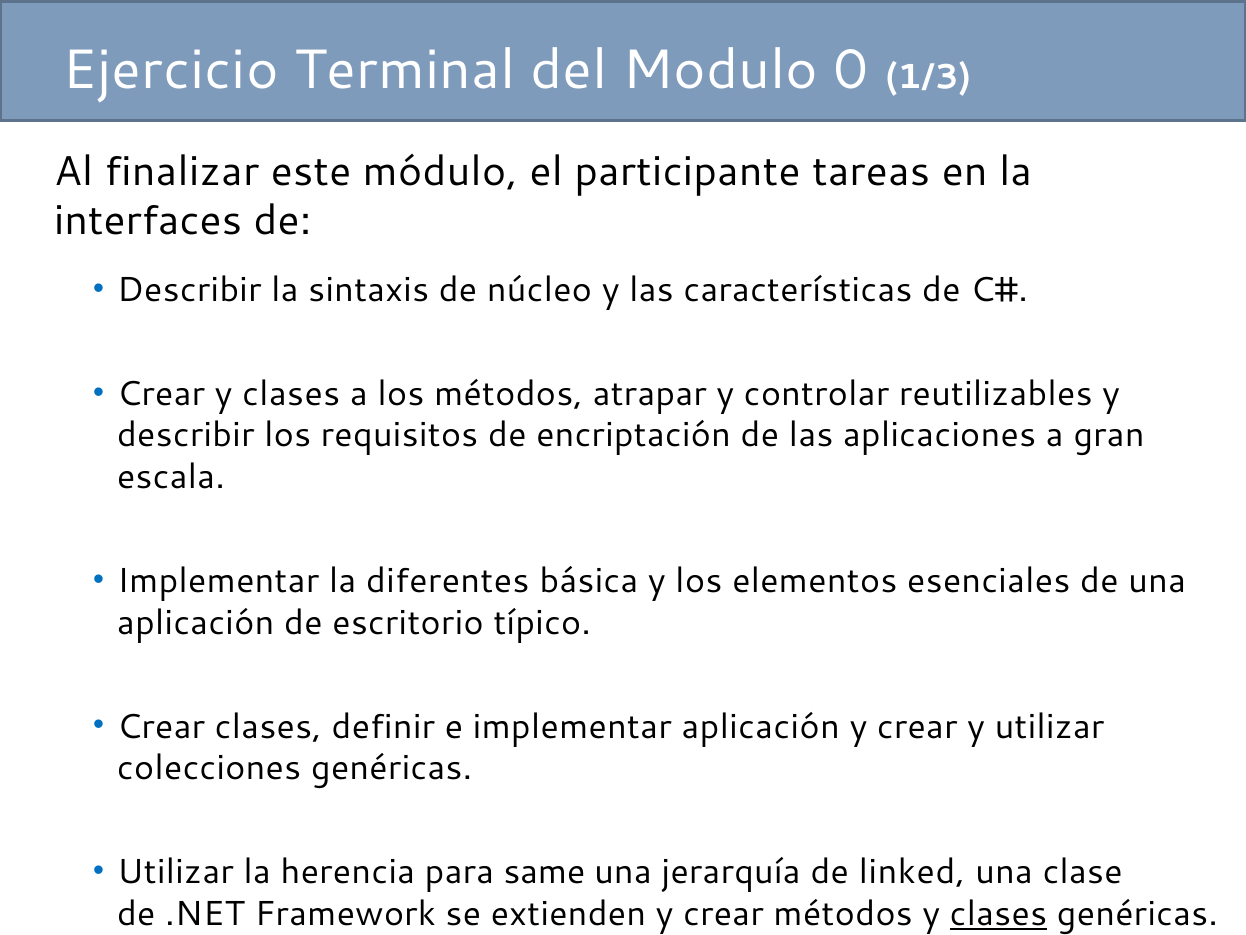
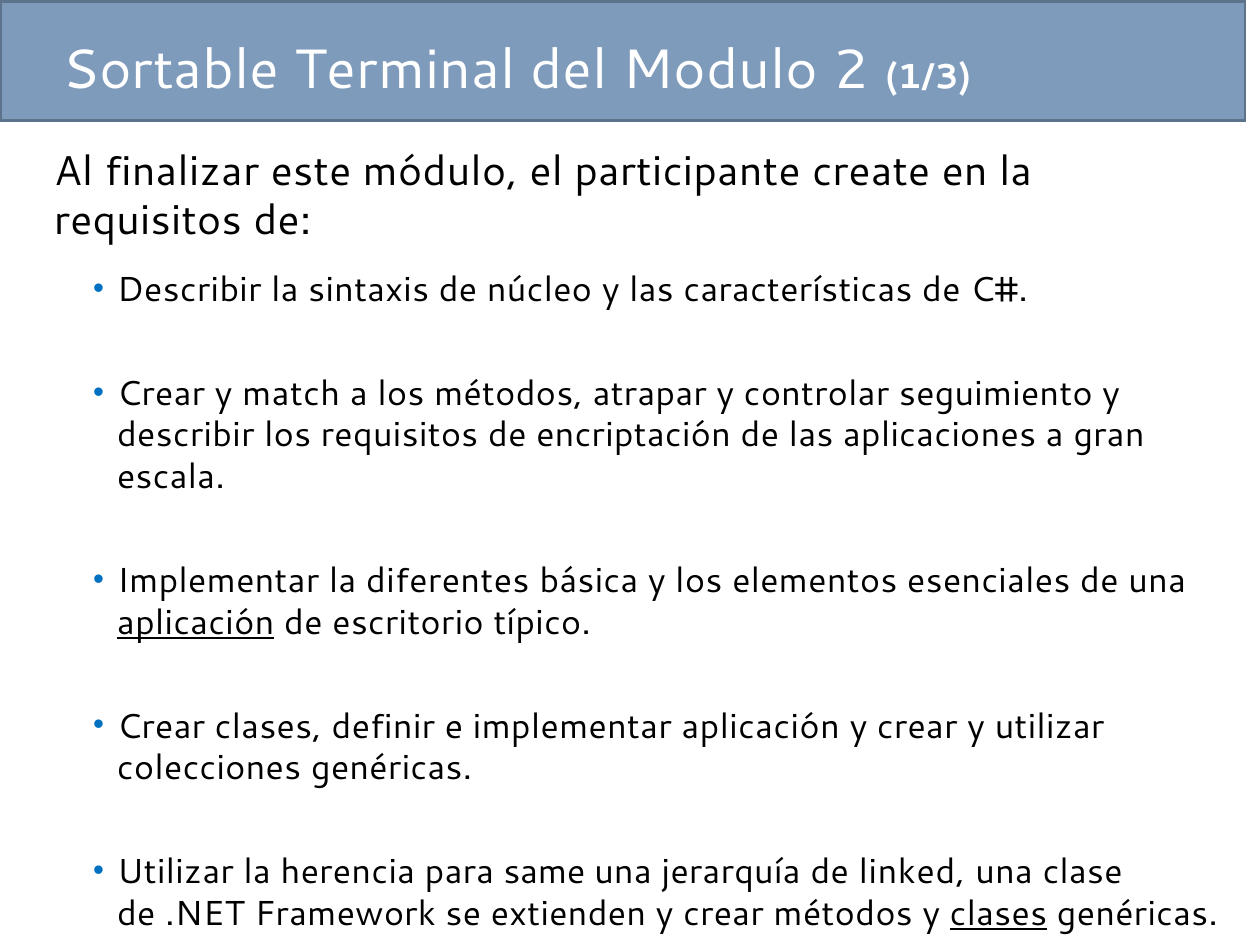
Ejercicio: Ejercicio -> Sortable
0: 0 -> 2
tareas: tareas -> create
interfaces at (148, 221): interfaces -> requisitos
Crear y clases: clases -> match
reutilizables: reutilizables -> seguimiento
aplicación at (196, 622) underline: none -> present
